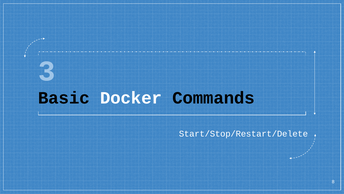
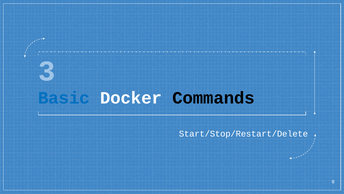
Basic colour: black -> blue
